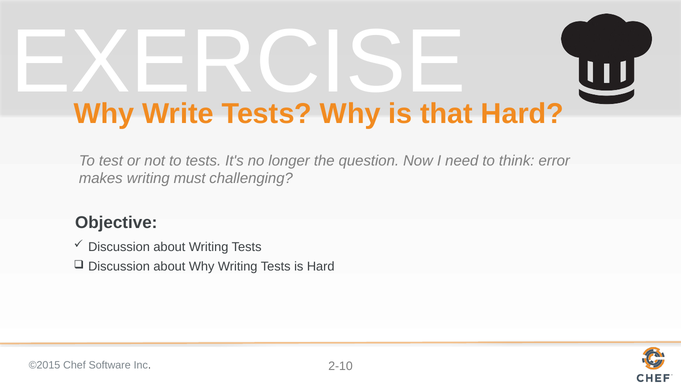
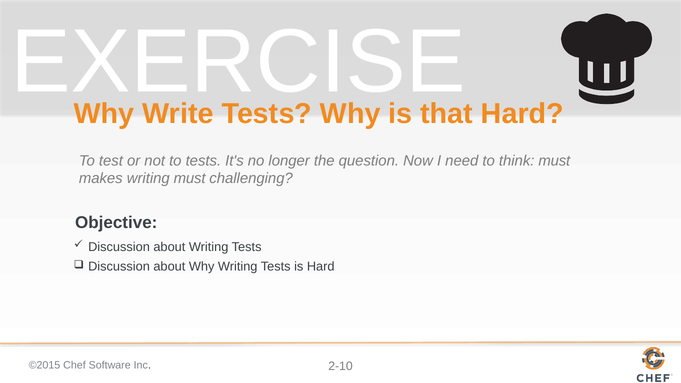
think error: error -> must
